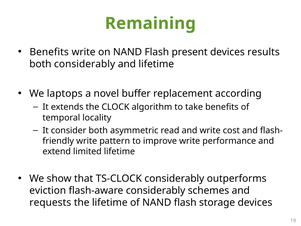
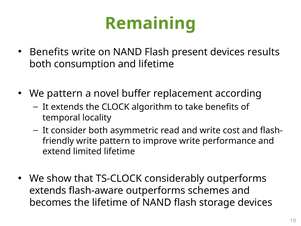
both considerably: considerably -> consumption
We laptops: laptops -> pattern
eviction at (48, 190): eviction -> extends
flash-aware considerably: considerably -> outperforms
requests: requests -> becomes
